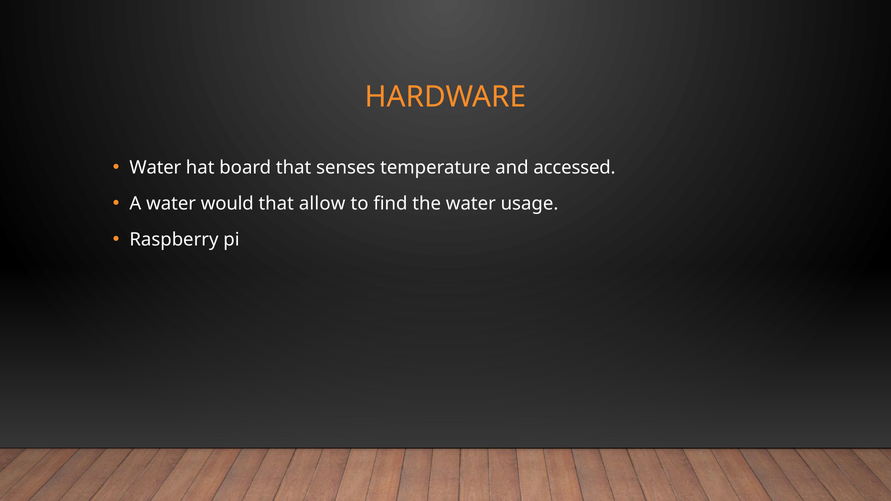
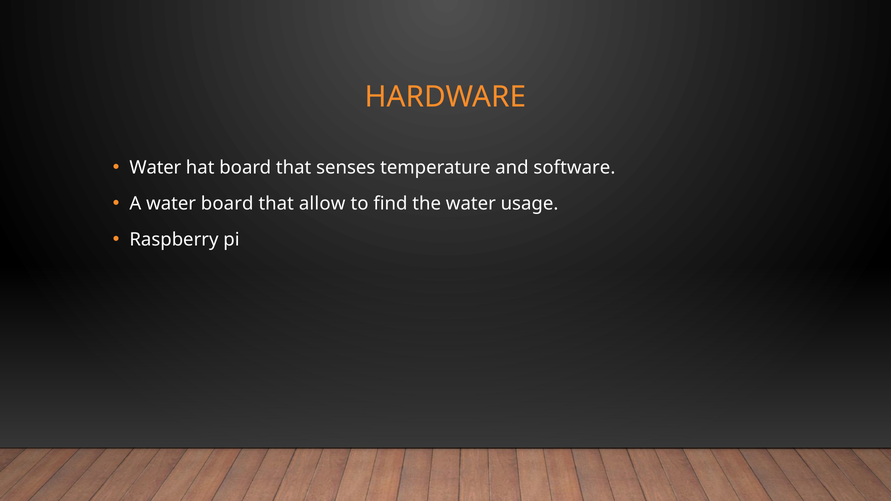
accessed: accessed -> software
water would: would -> board
